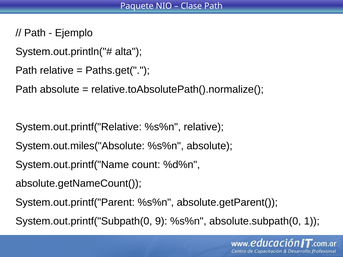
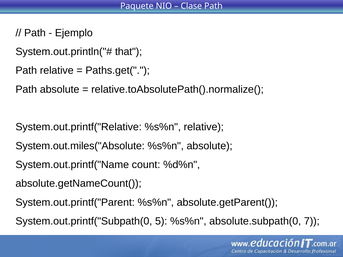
alta: alta -> that
9: 9 -> 5
1: 1 -> 7
